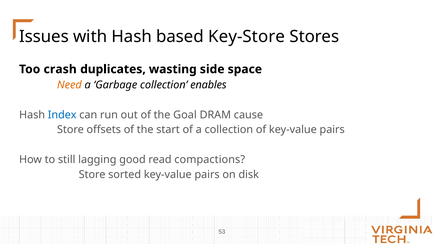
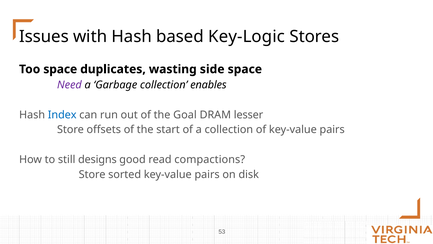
Key-Store: Key-Store -> Key-Logic
Too crash: crash -> space
Need colour: orange -> purple
cause: cause -> lesser
lagging: lagging -> designs
